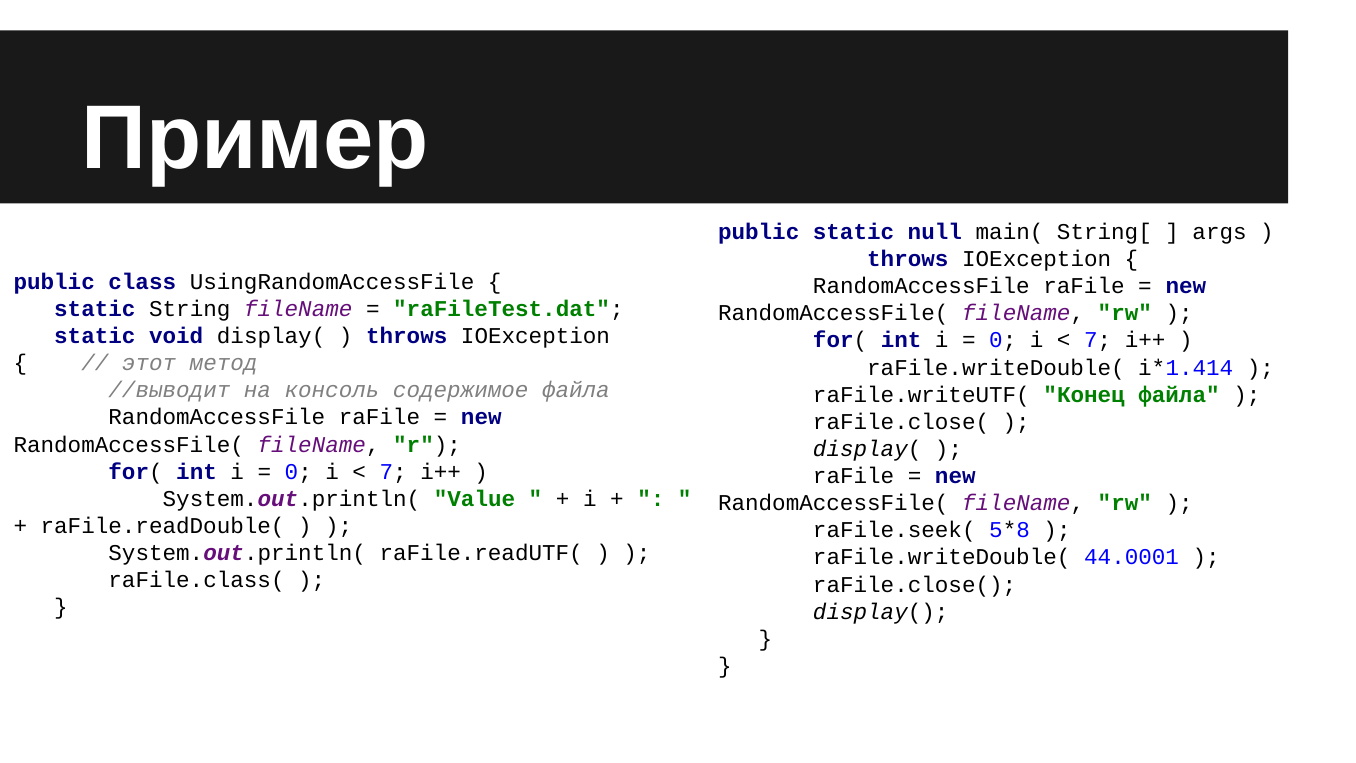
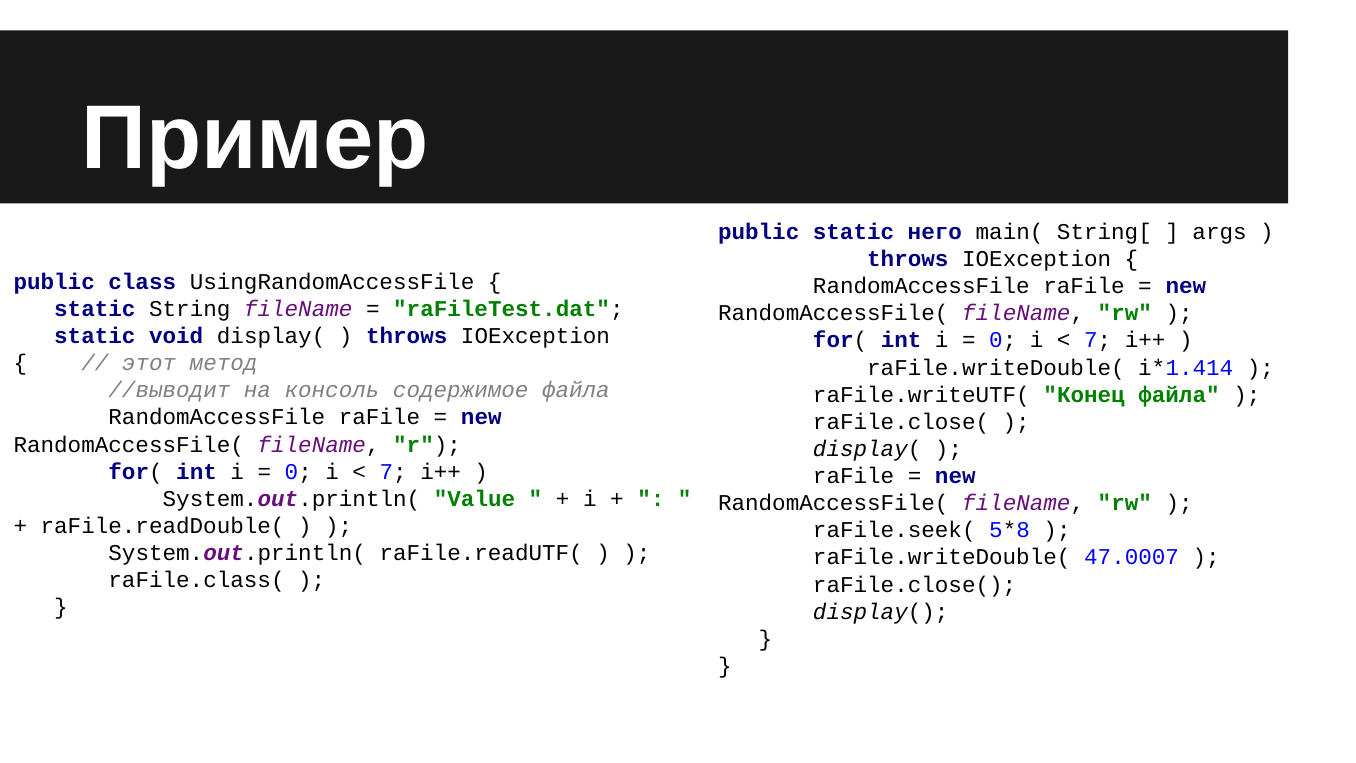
null: null -> него
44.0001: 44.0001 -> 47.0007
